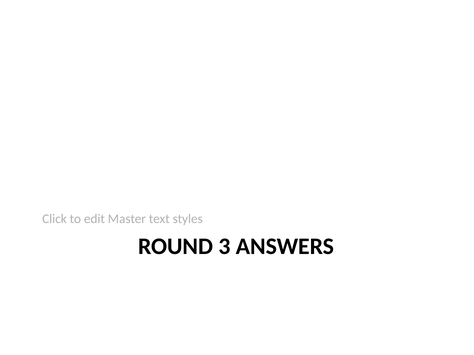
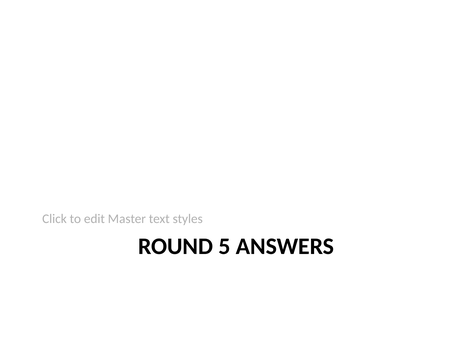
3: 3 -> 5
